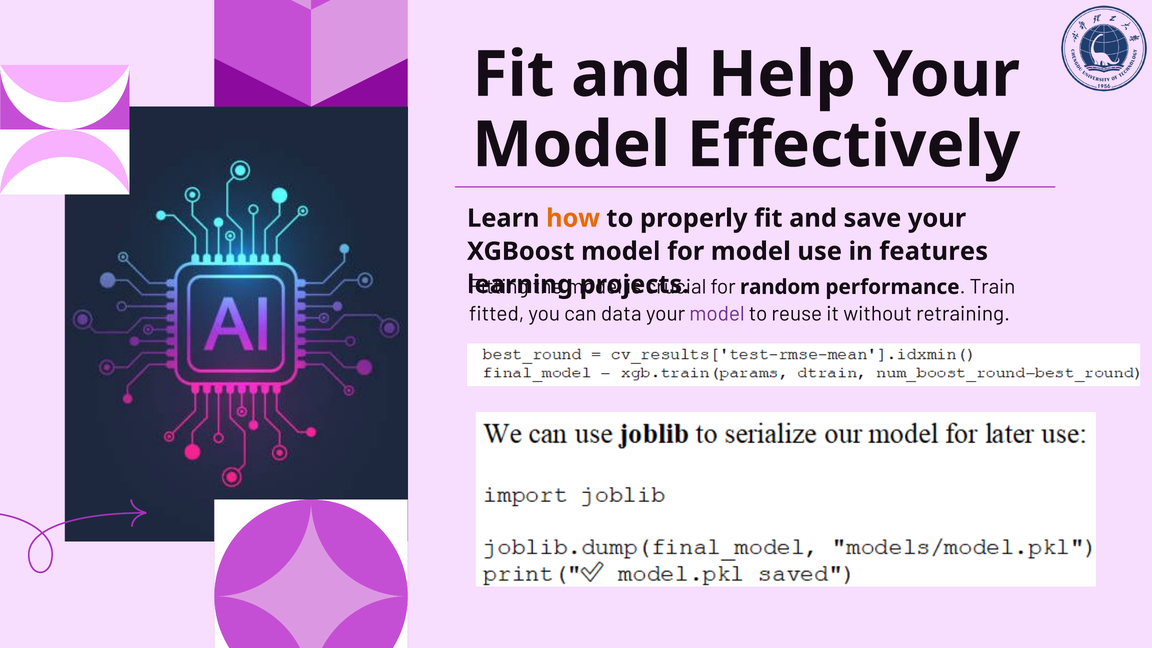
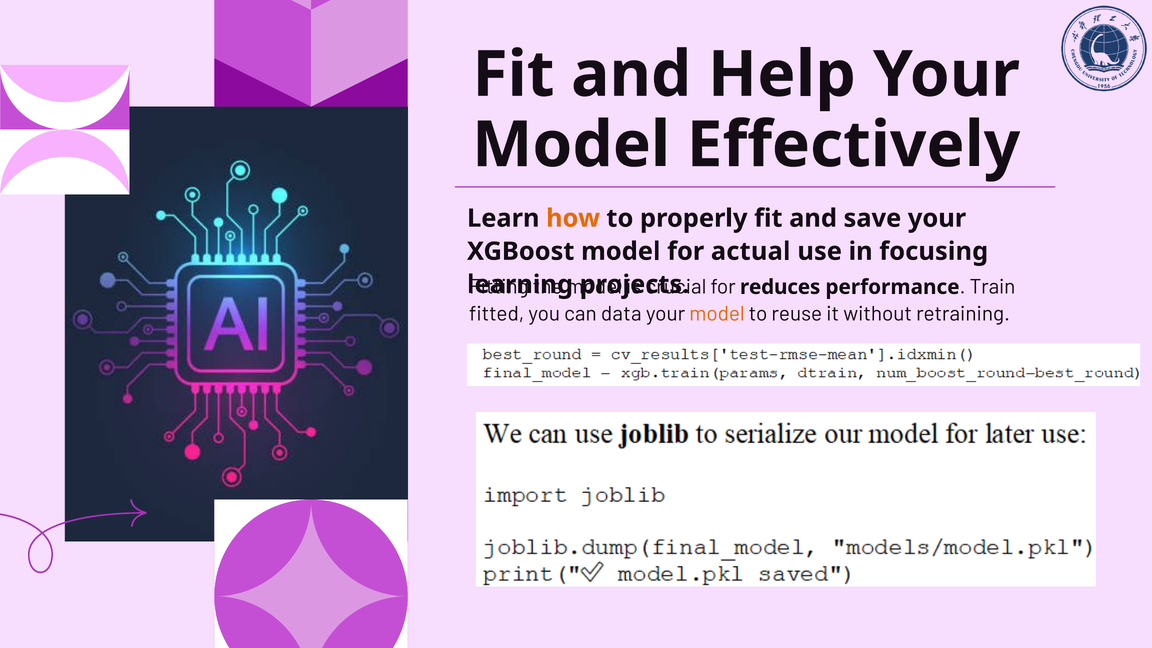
for model: model -> actual
features: features -> focusing
random: random -> reduces
model at (717, 314) colour: purple -> orange
